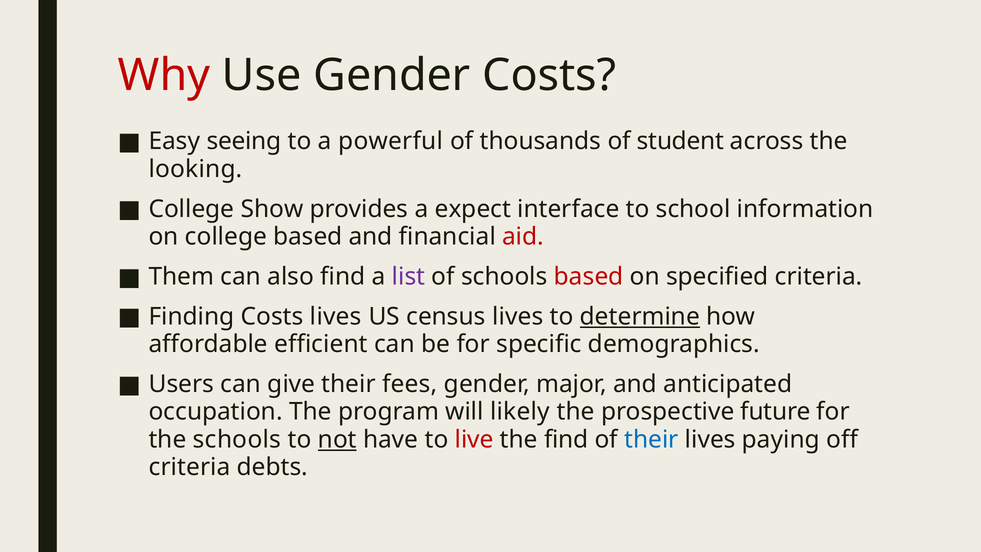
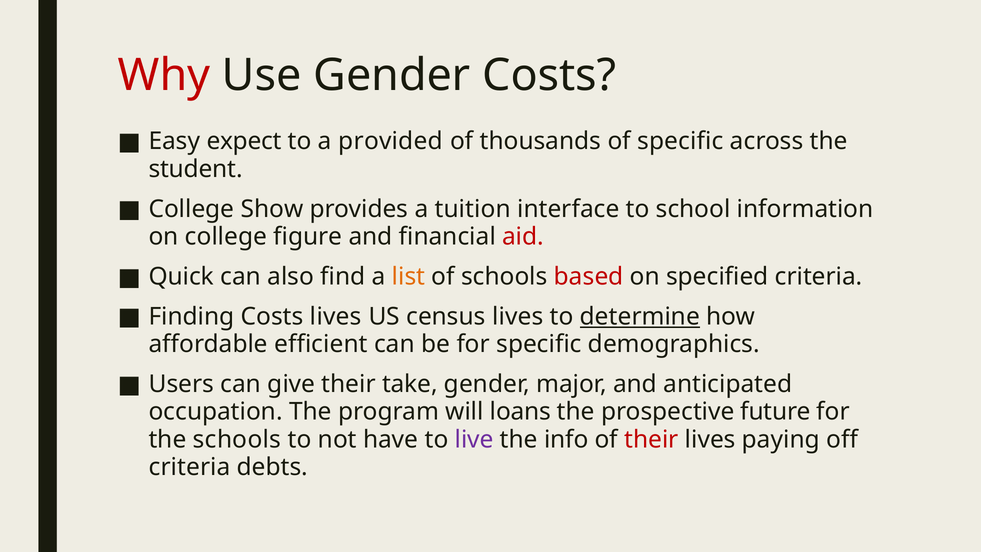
seeing: seeing -> expect
powerful: powerful -> provided
of student: student -> specific
looking: looking -> student
expect: expect -> tuition
college based: based -> figure
Them: Them -> Quick
list colour: purple -> orange
fees: fees -> take
likely: likely -> loans
not underline: present -> none
live colour: red -> purple
the find: find -> info
their at (651, 439) colour: blue -> red
